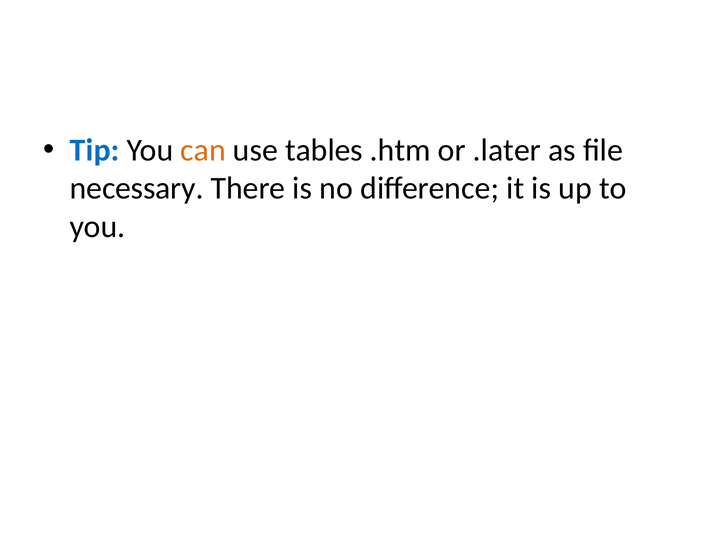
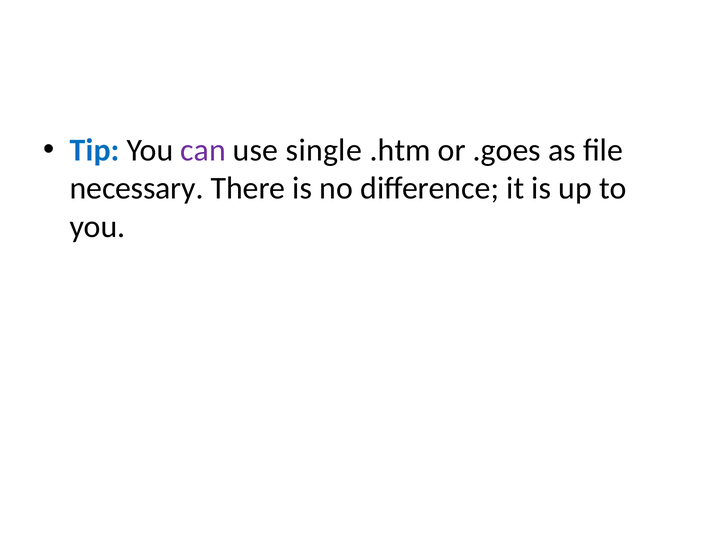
can colour: orange -> purple
tables: tables -> single
.later: .later -> .goes
